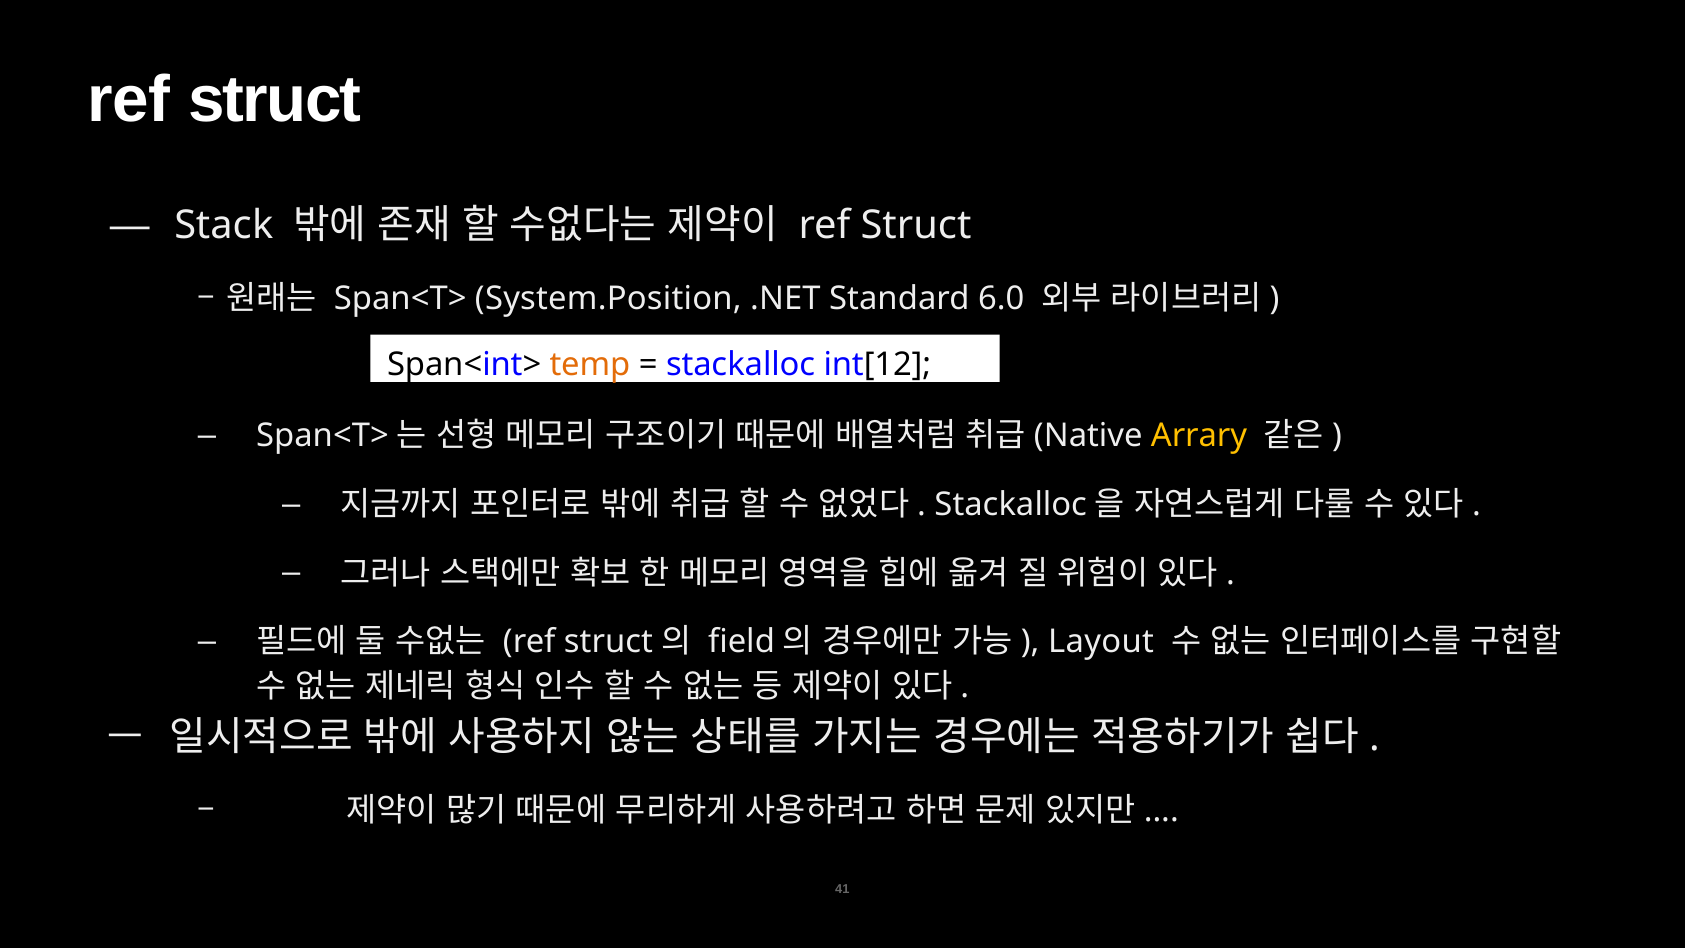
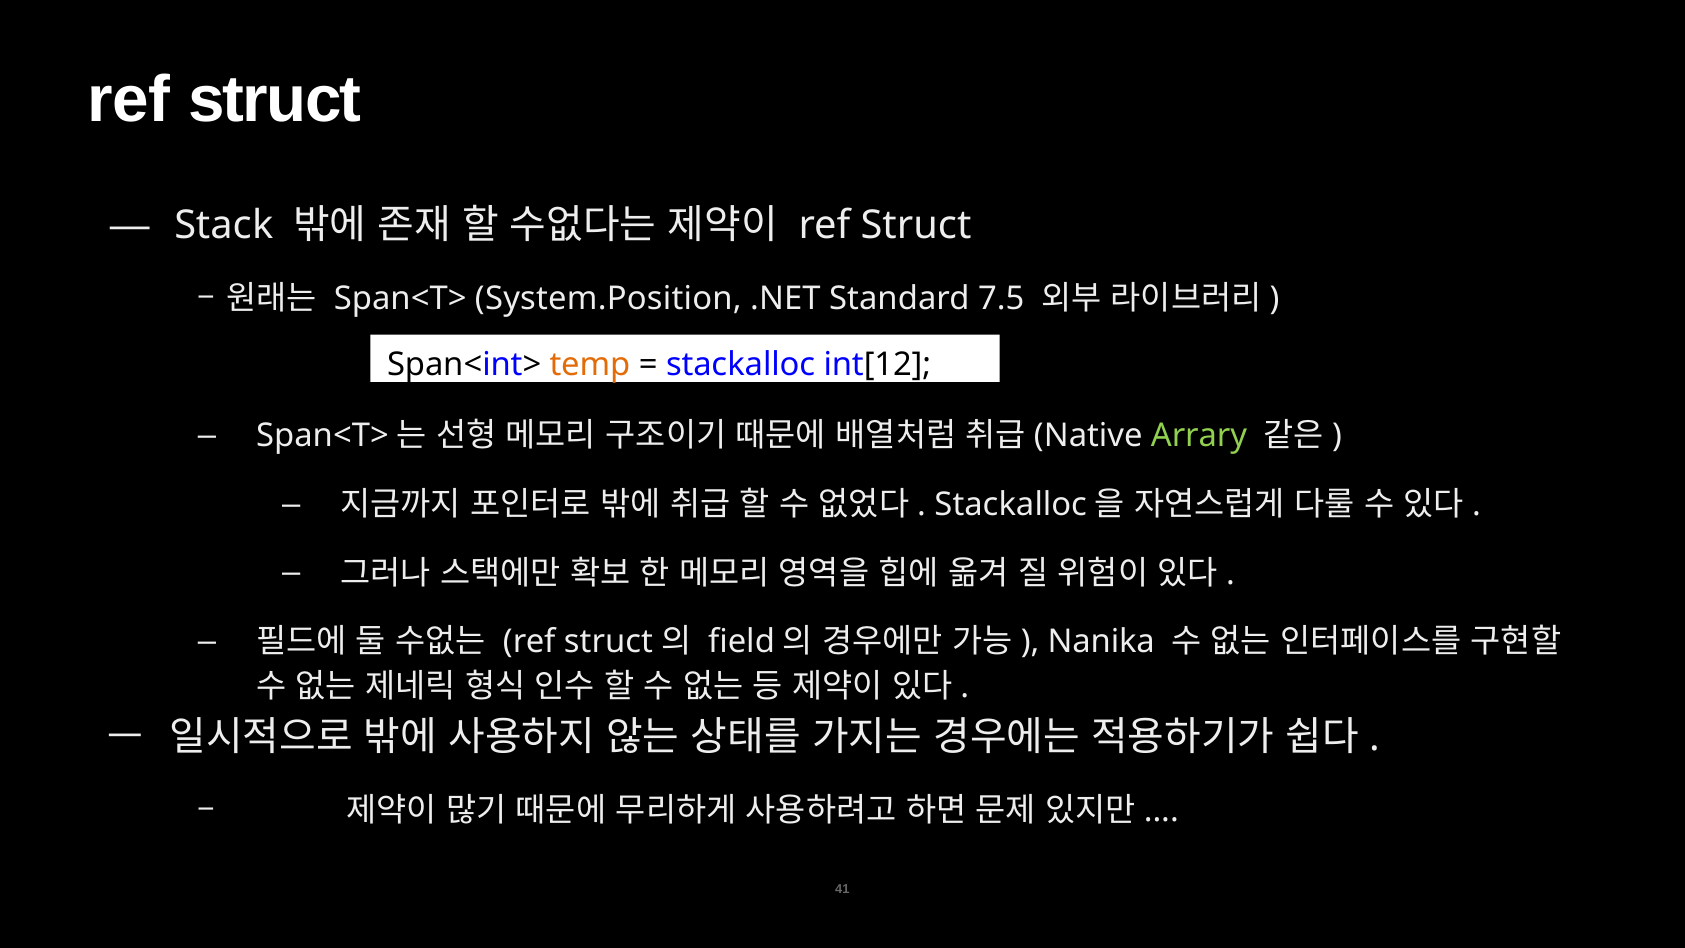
6.0: 6.0 -> 7.5
Arrary colour: yellow -> light green
Layout: Layout -> Nanika
